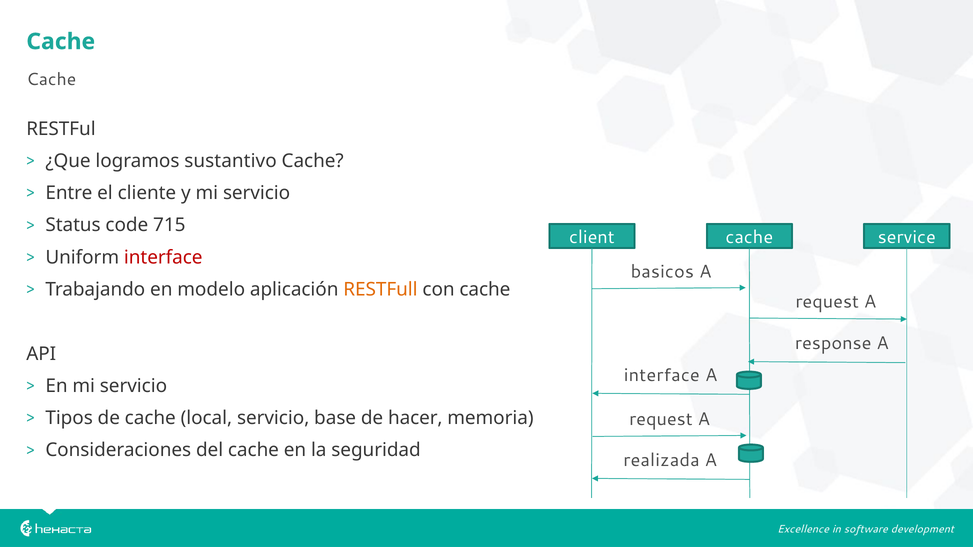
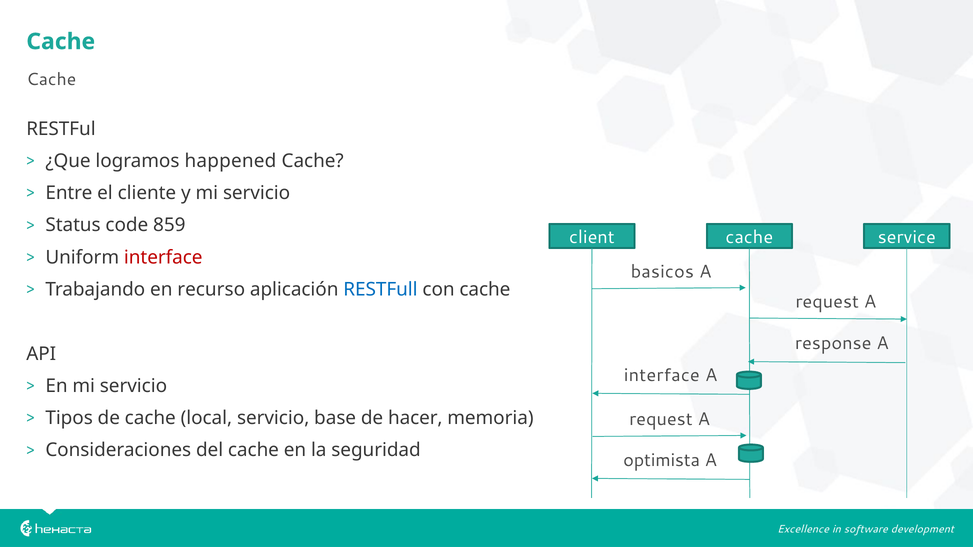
sustantivo: sustantivo -> happened
715: 715 -> 859
modelo: modelo -> recurso
RESTFull colour: orange -> blue
realizada: realizada -> optimista
